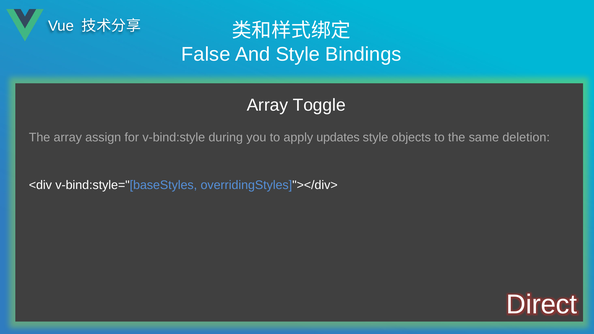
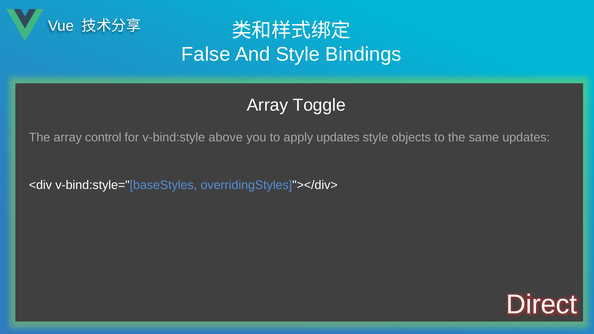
assign: assign -> control
during: during -> above
same deletion: deletion -> updates
